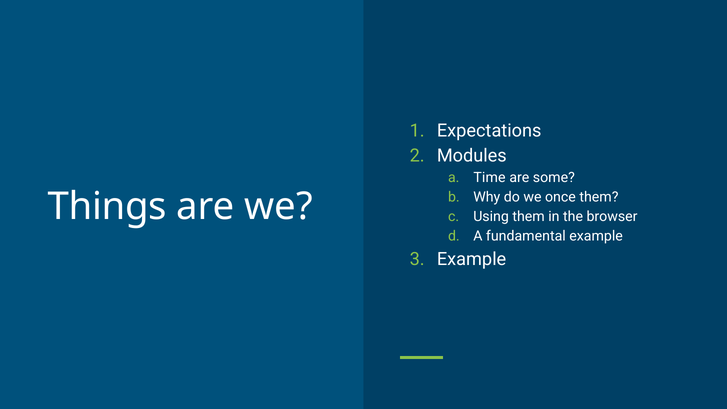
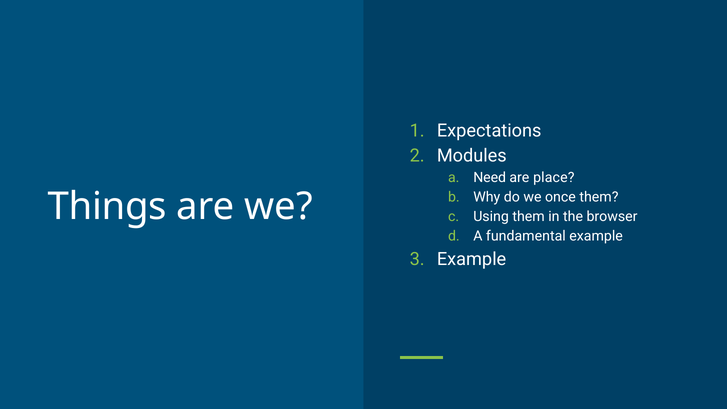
Time: Time -> Need
some: some -> place
